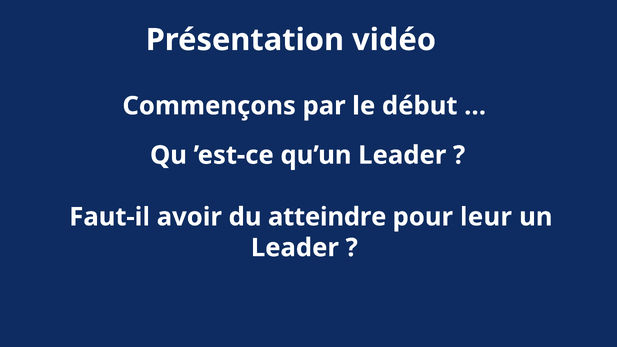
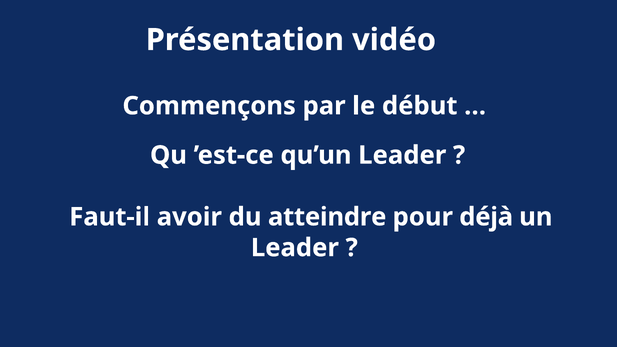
leur: leur -> déjà
